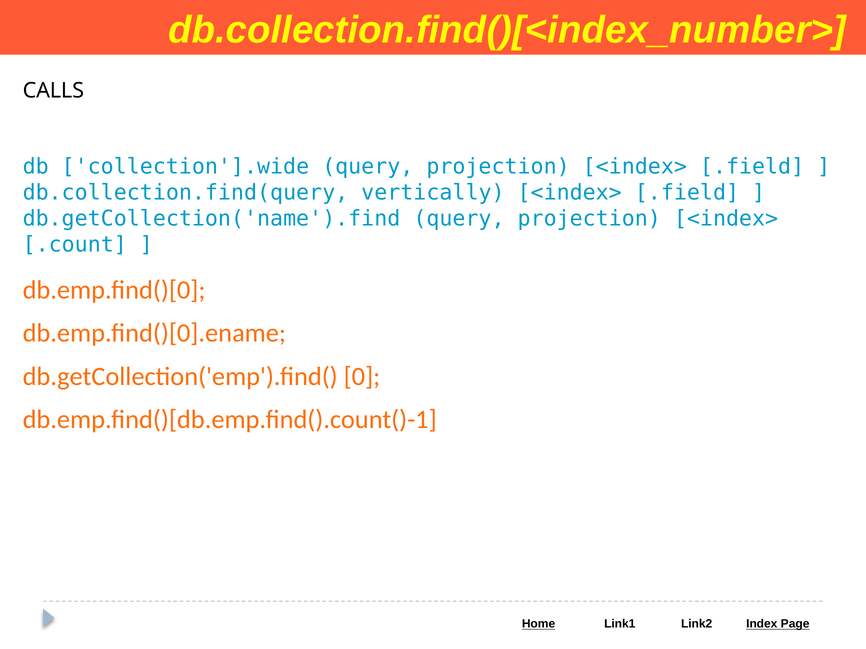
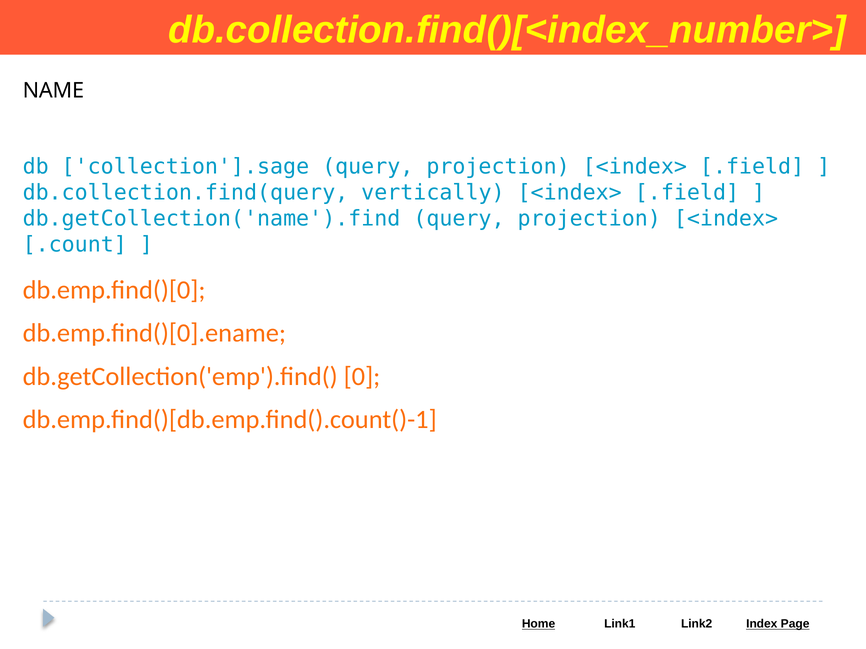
CALLS: CALLS -> NAME
collection'].wide: collection'].wide -> collection'].sage
